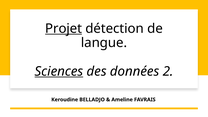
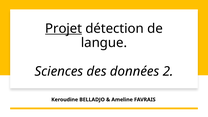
Sciences underline: present -> none
